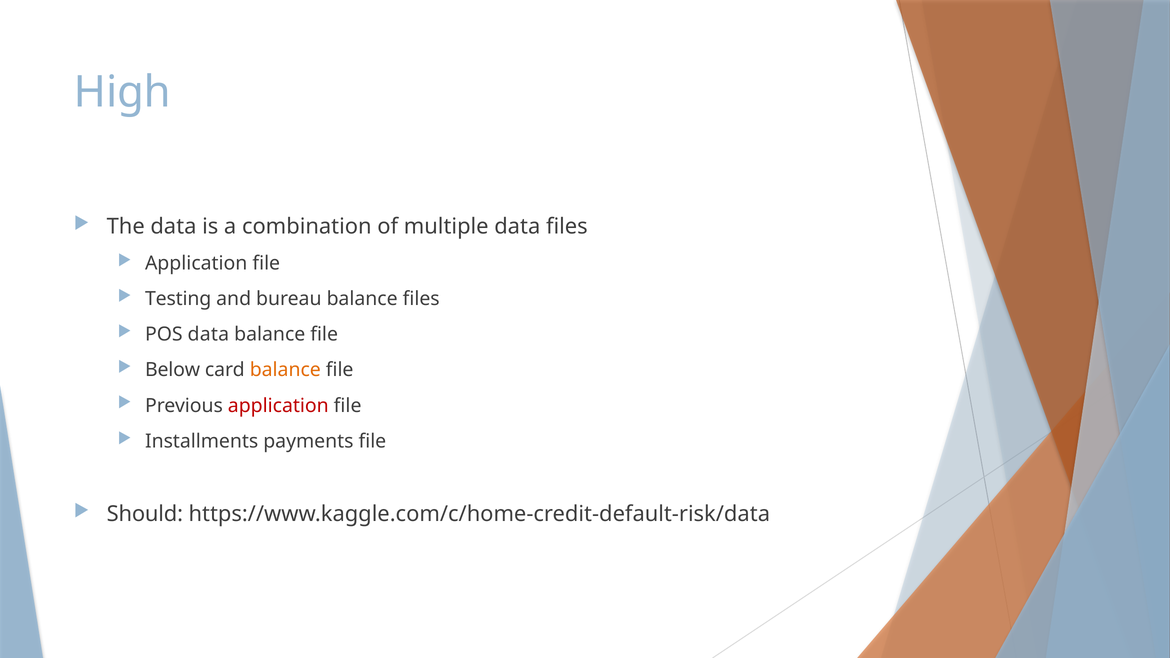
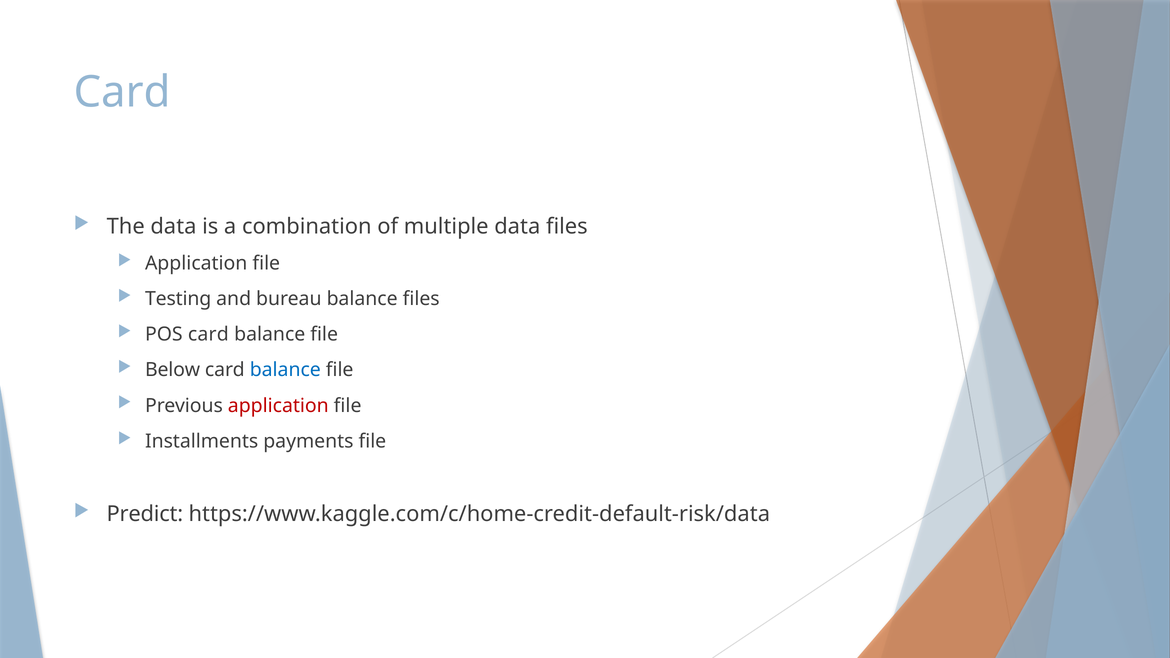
High at (122, 92): High -> Card
POS data: data -> card
balance at (285, 370) colour: orange -> blue
Should: Should -> Predict
